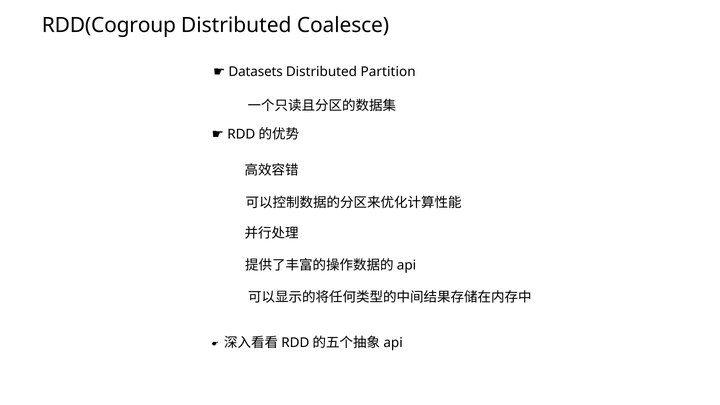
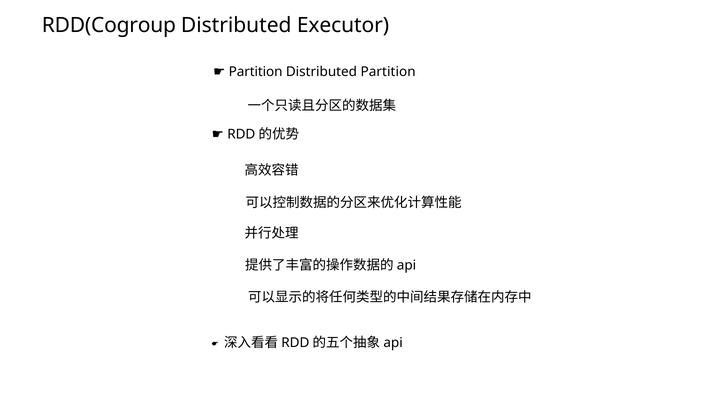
Coalesce: Coalesce -> Executor
Datasets at (256, 72): Datasets -> Partition
